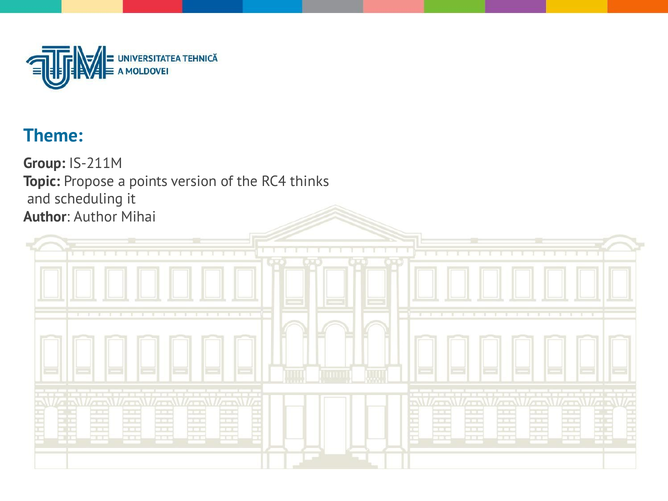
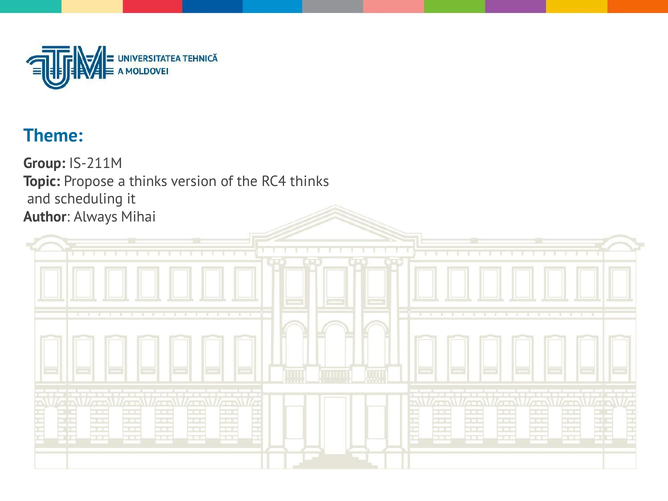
a points: points -> thinks
Author Author: Author -> Always
